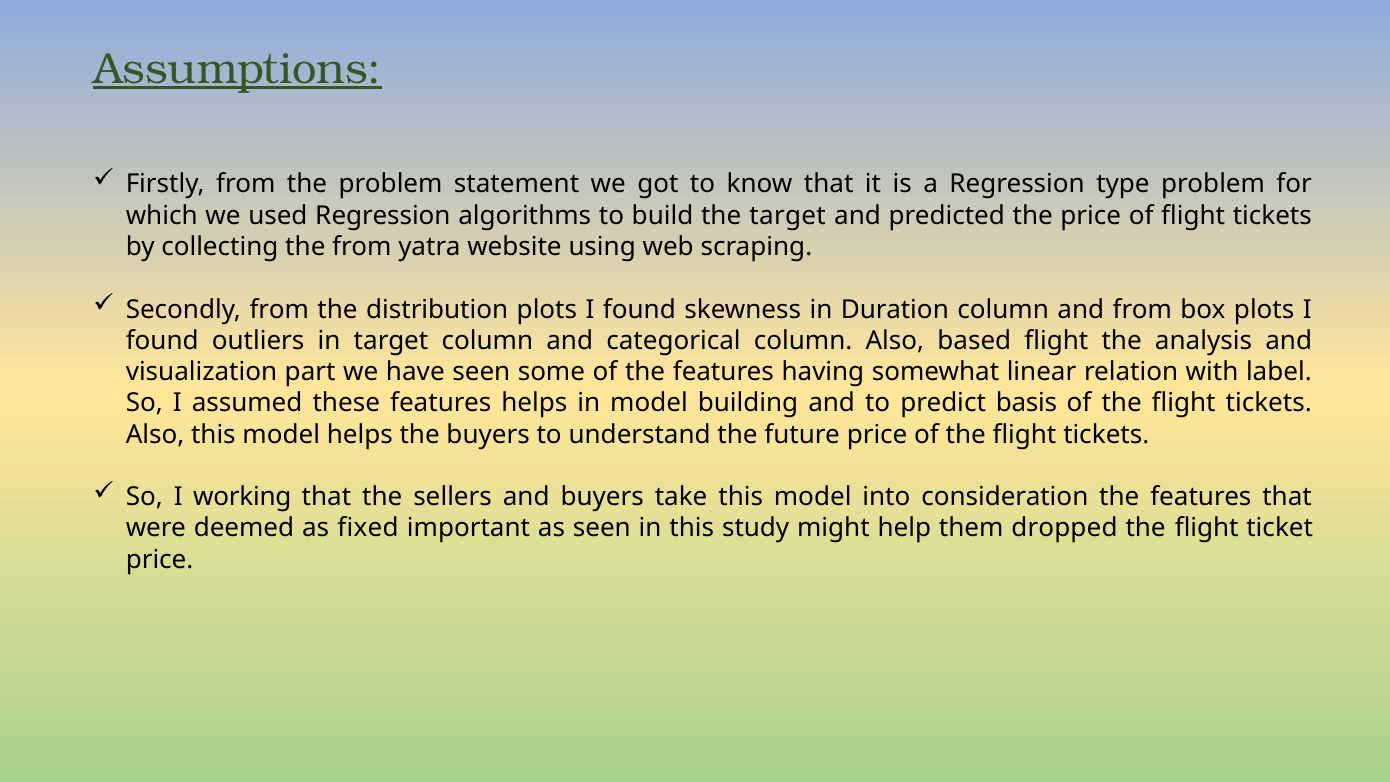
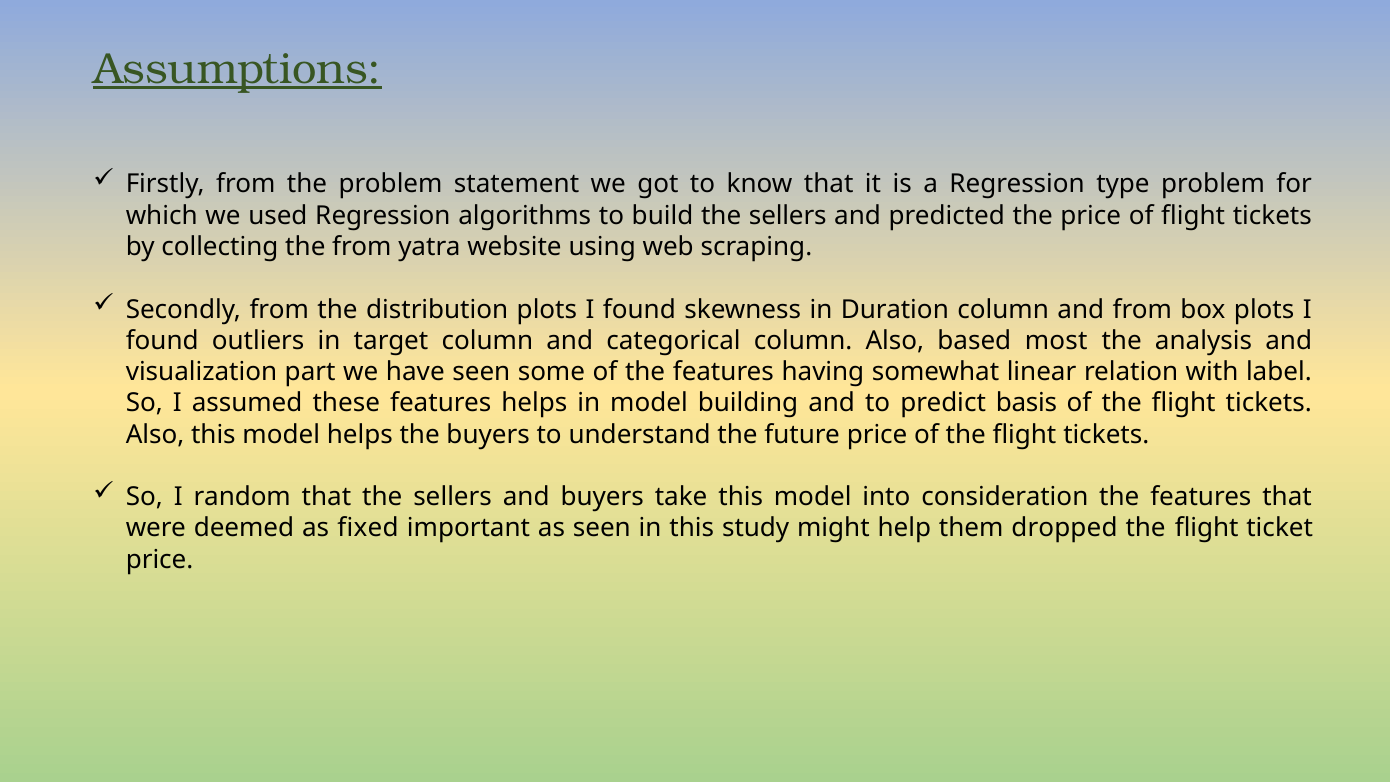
build the target: target -> sellers
based flight: flight -> most
working: working -> random
